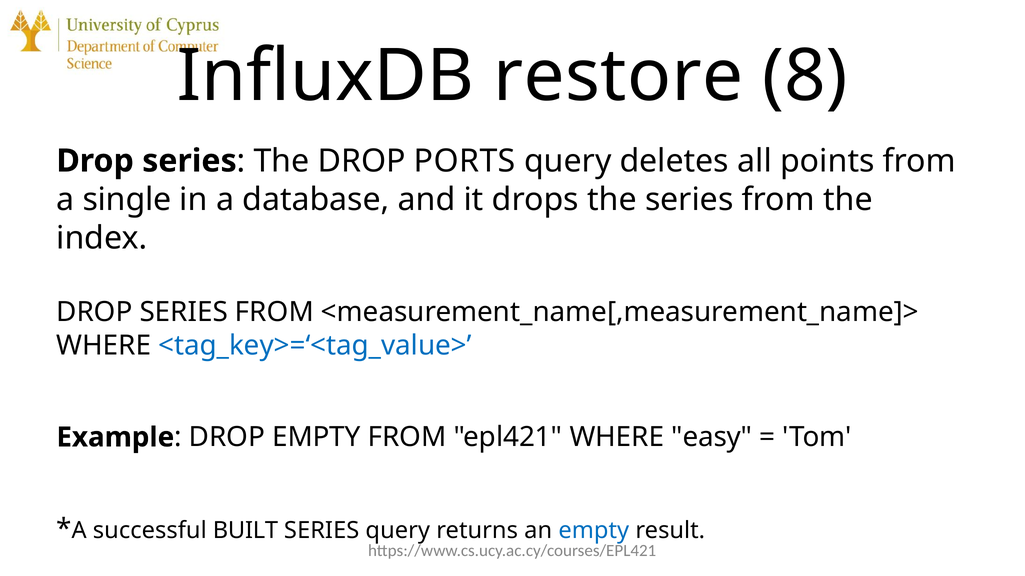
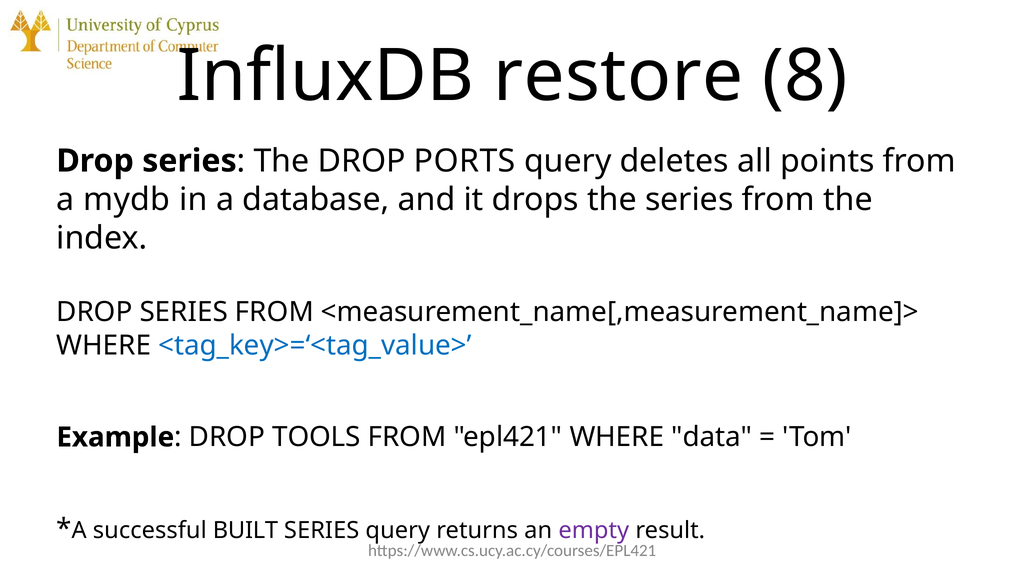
single: single -> mydb
DROP EMPTY: EMPTY -> TOOLS
easy: easy -> data
empty at (594, 531) colour: blue -> purple
